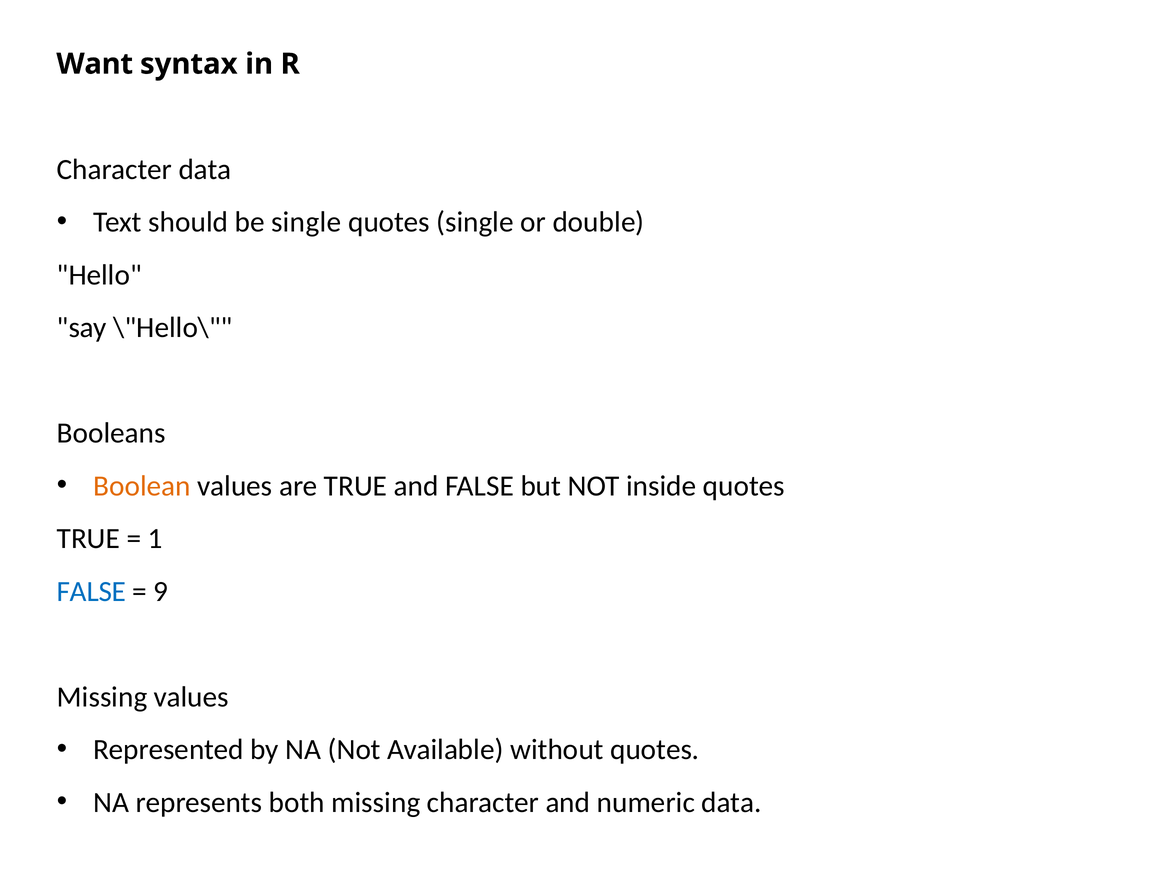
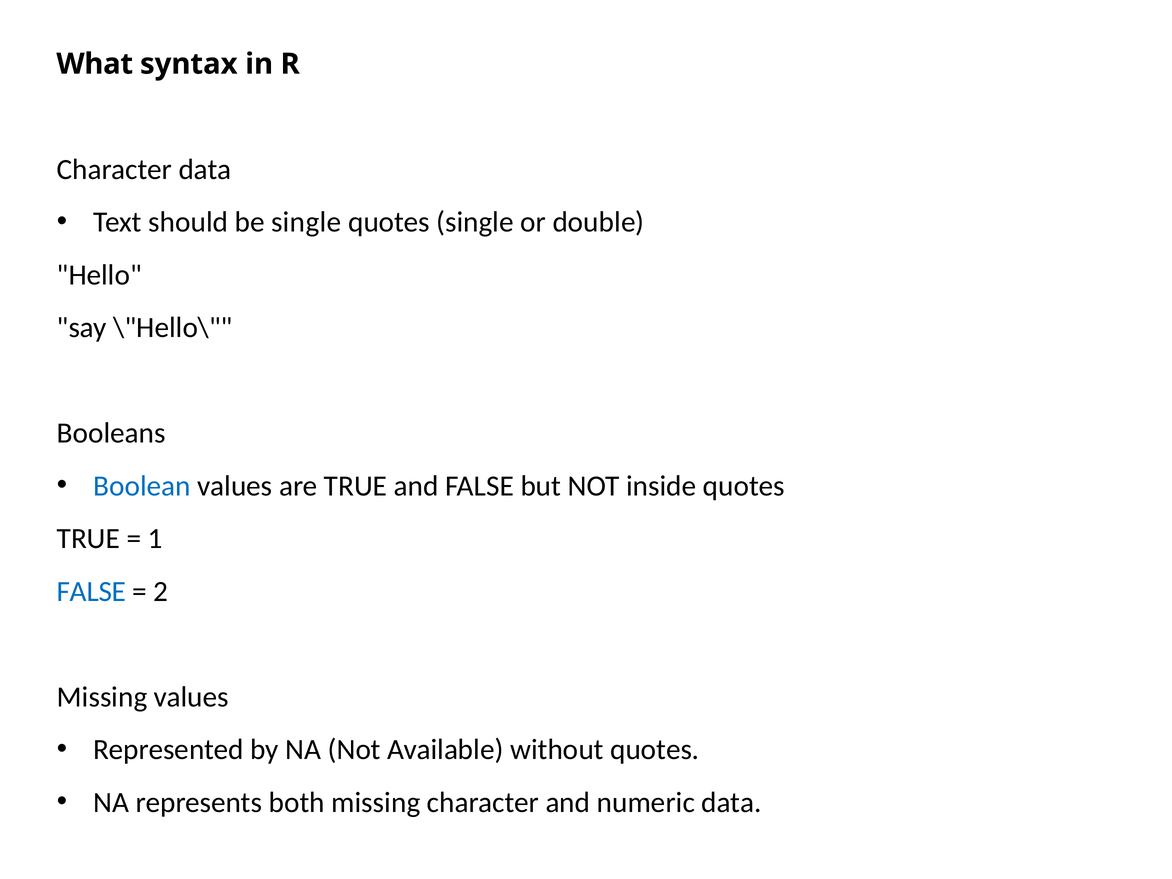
Want: Want -> What
Boolean colour: orange -> blue
9: 9 -> 2
